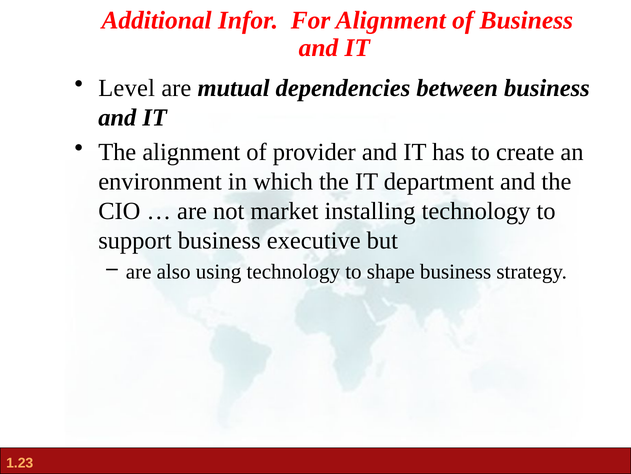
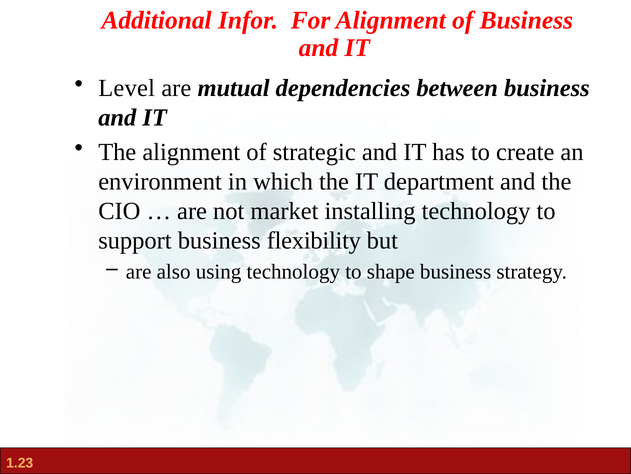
provider: provider -> strategic
executive: executive -> flexibility
